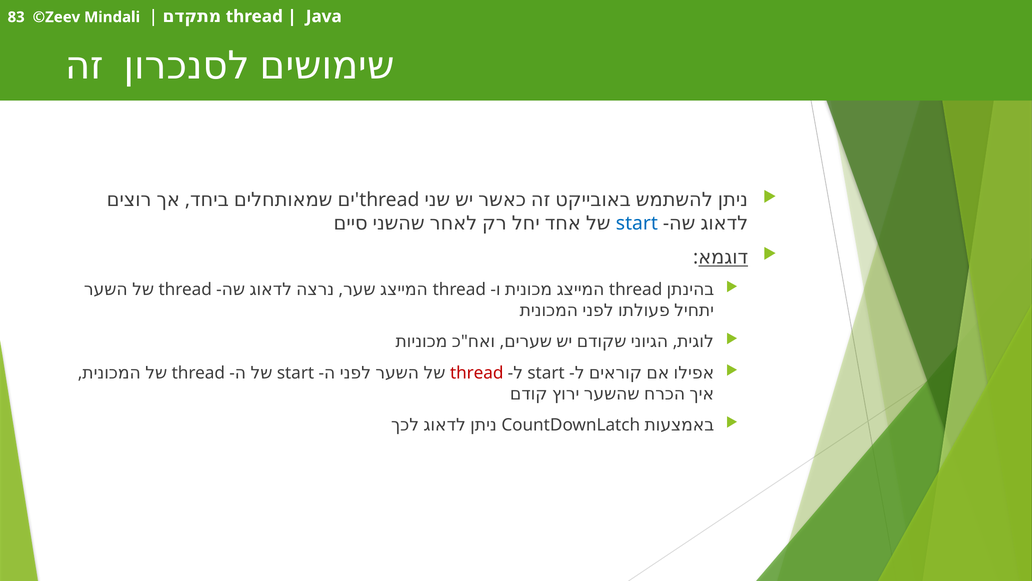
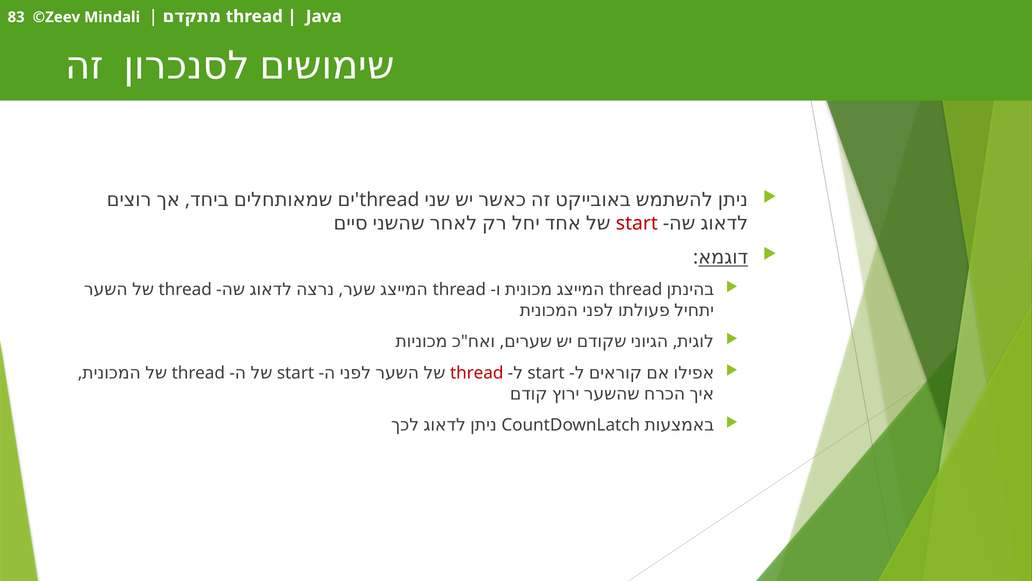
start at (637, 223) colour: blue -> red
